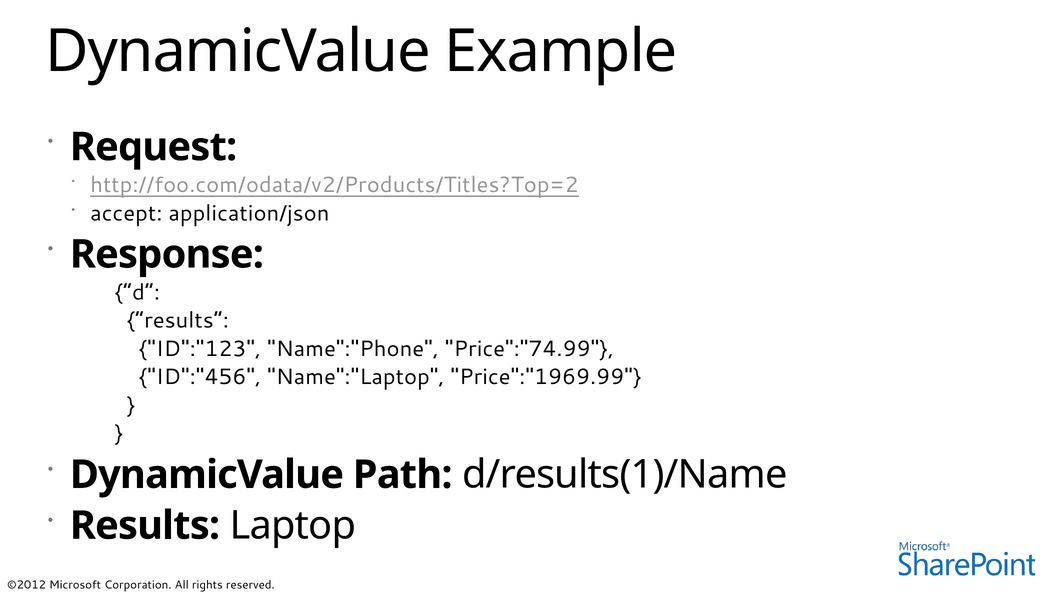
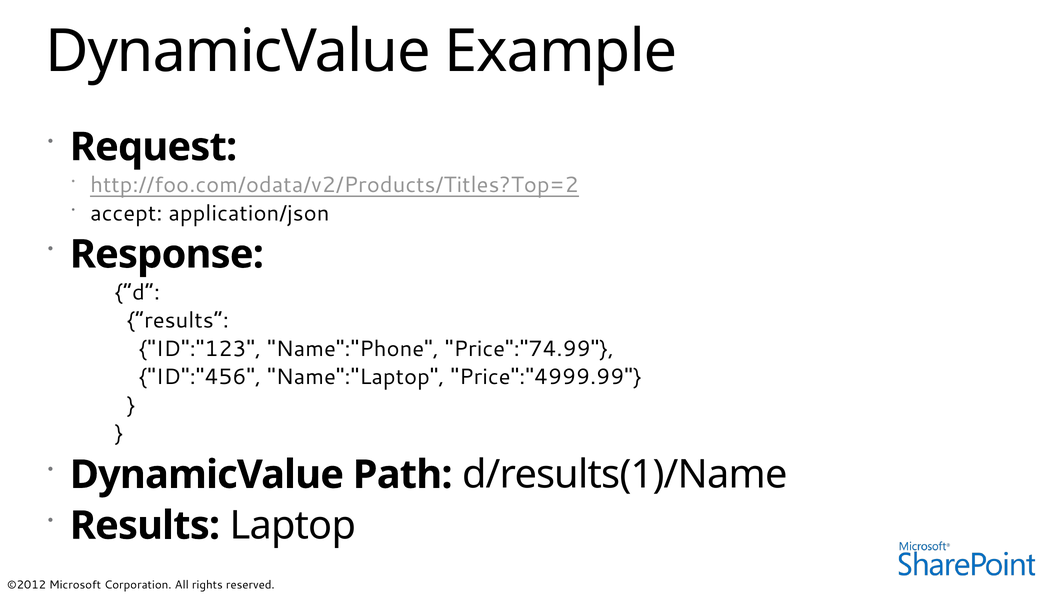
Price":"1969.99: Price":"1969.99 -> Price":"4999.99
